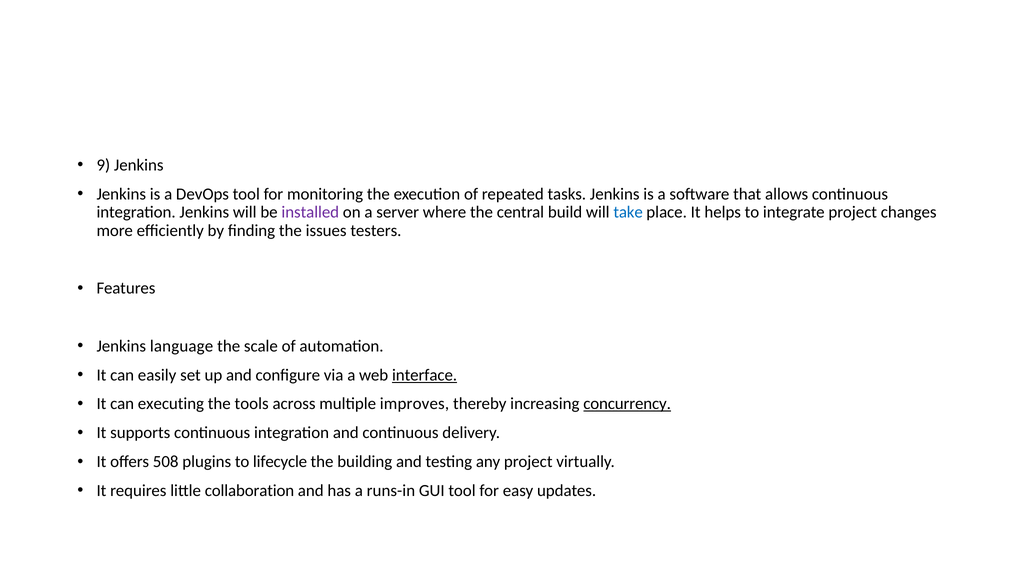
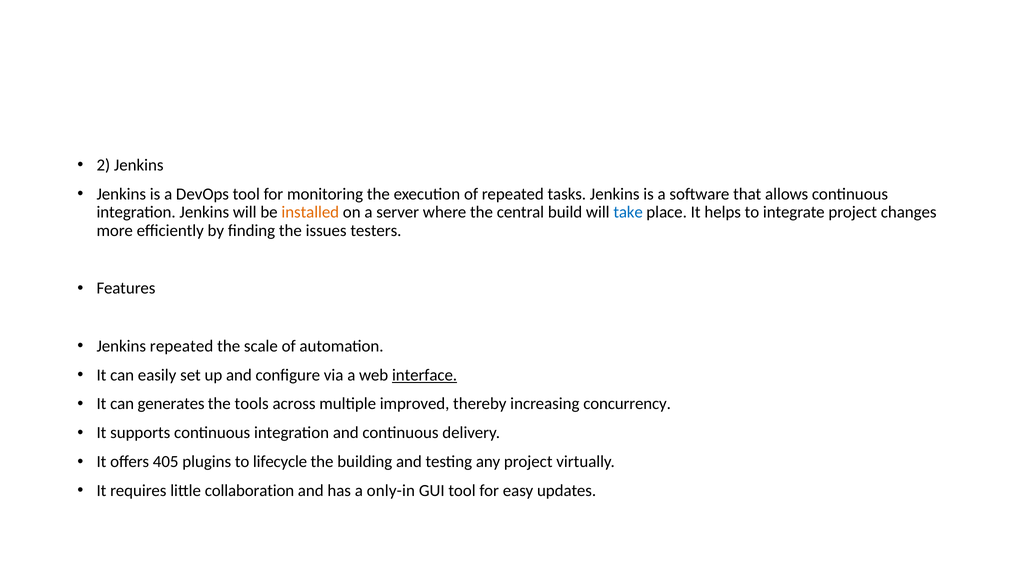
9: 9 -> 2
installed colour: purple -> orange
Jenkins language: language -> repeated
executing: executing -> generates
improves: improves -> improved
concurrency underline: present -> none
508: 508 -> 405
runs-in: runs-in -> only-in
